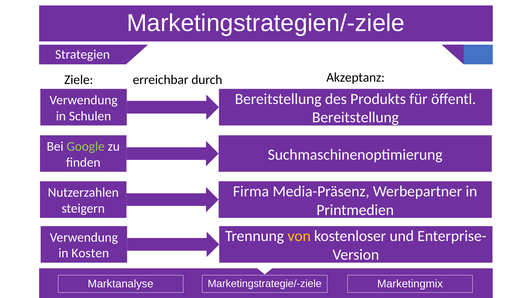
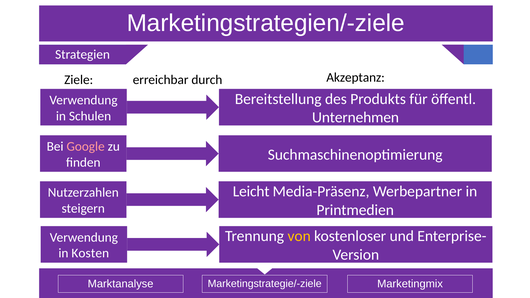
Bereitstellung at (355, 118): Bereitstellung -> Unternehmen
Google colour: light green -> pink
Firma: Firma -> Leicht
